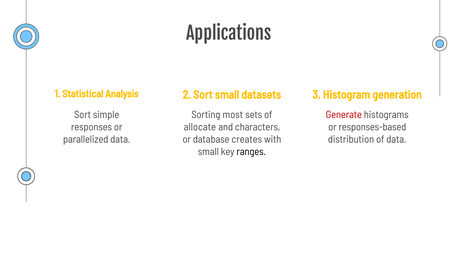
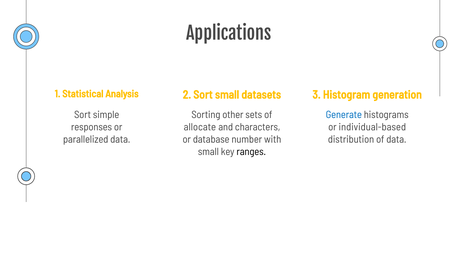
most: most -> other
Generate colour: red -> blue
responses-based: responses-based -> individual-based
creates: creates -> number
